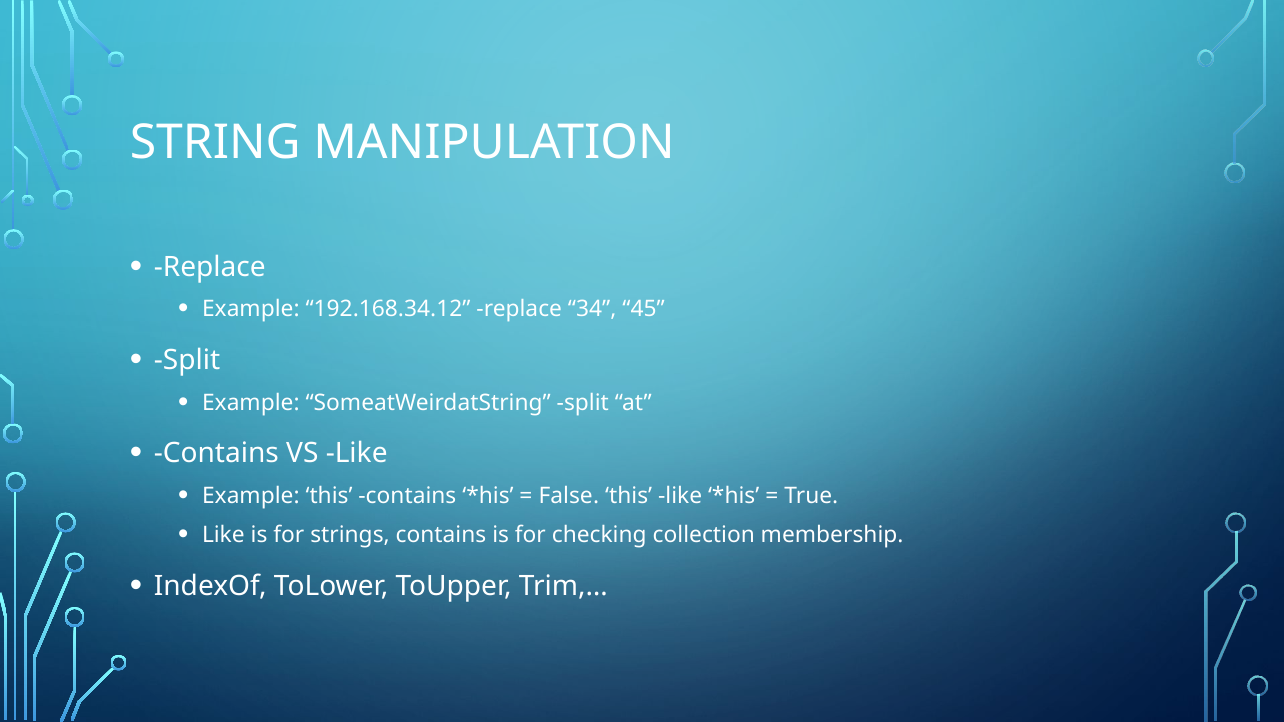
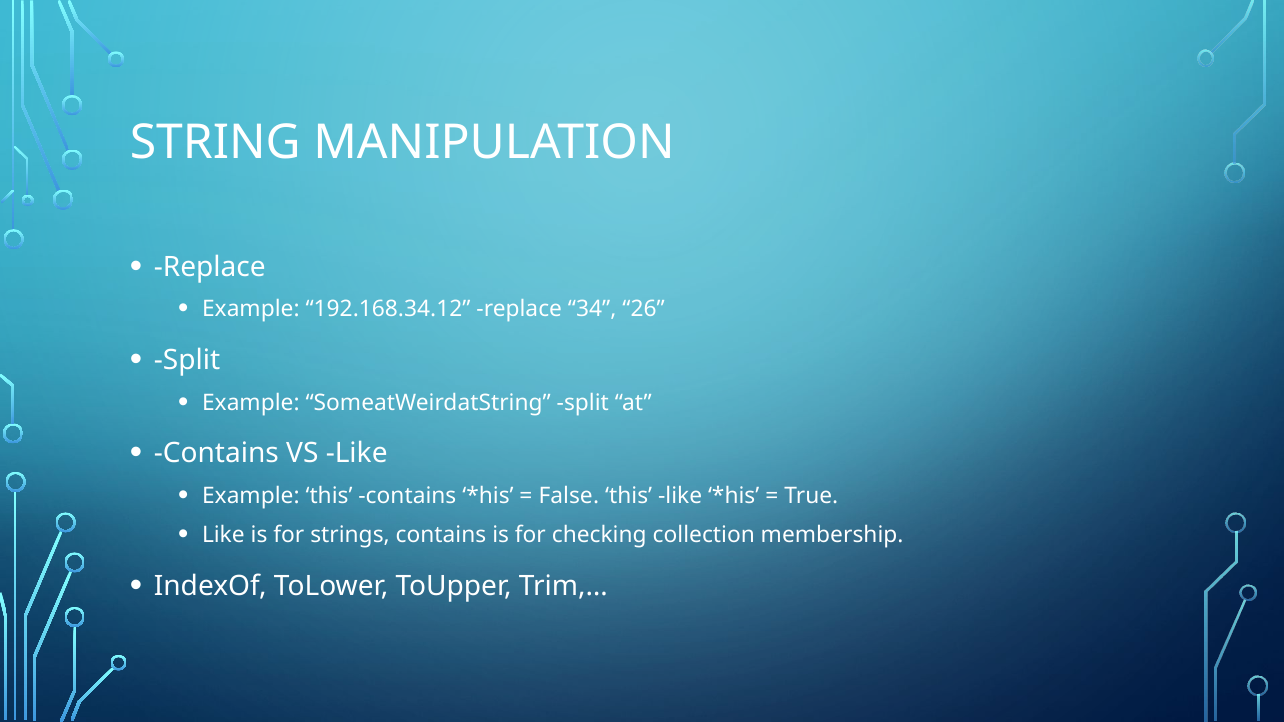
45: 45 -> 26
